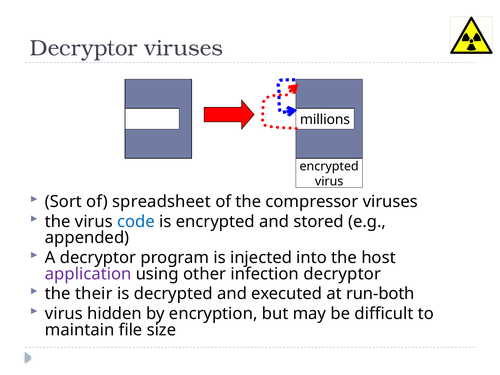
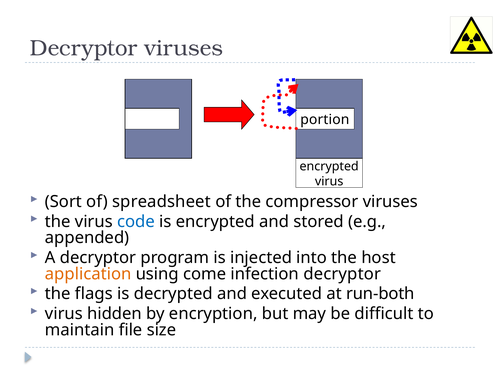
millions: millions -> portion
application colour: purple -> orange
other: other -> come
their: their -> flags
